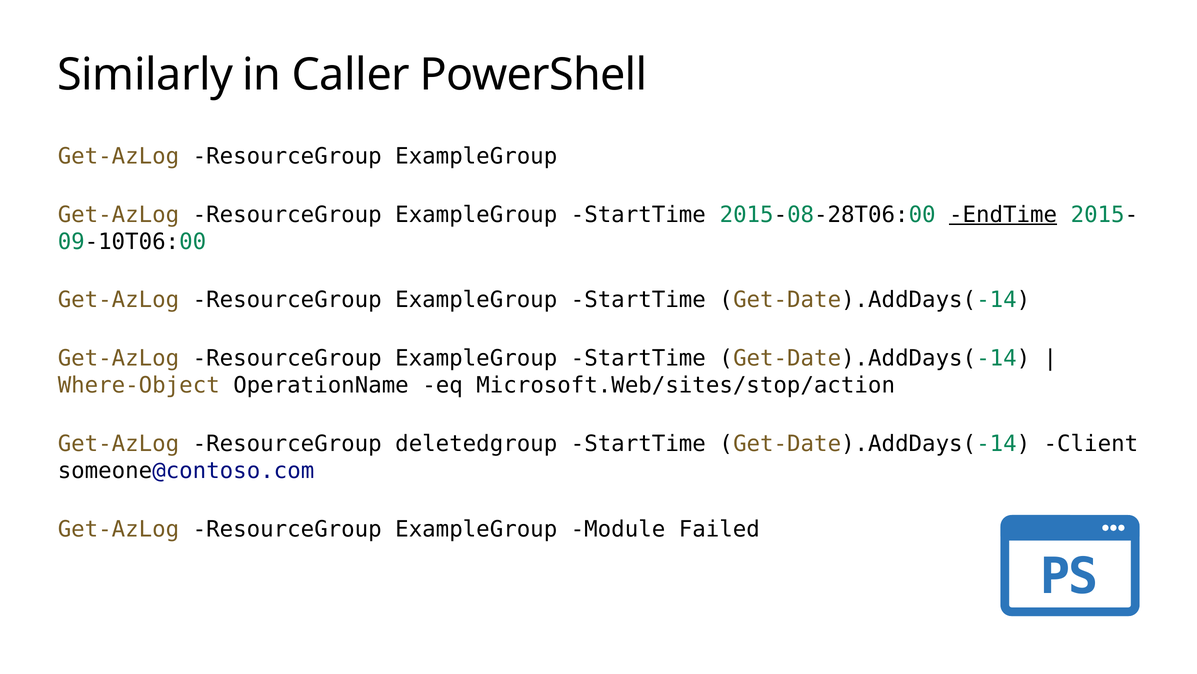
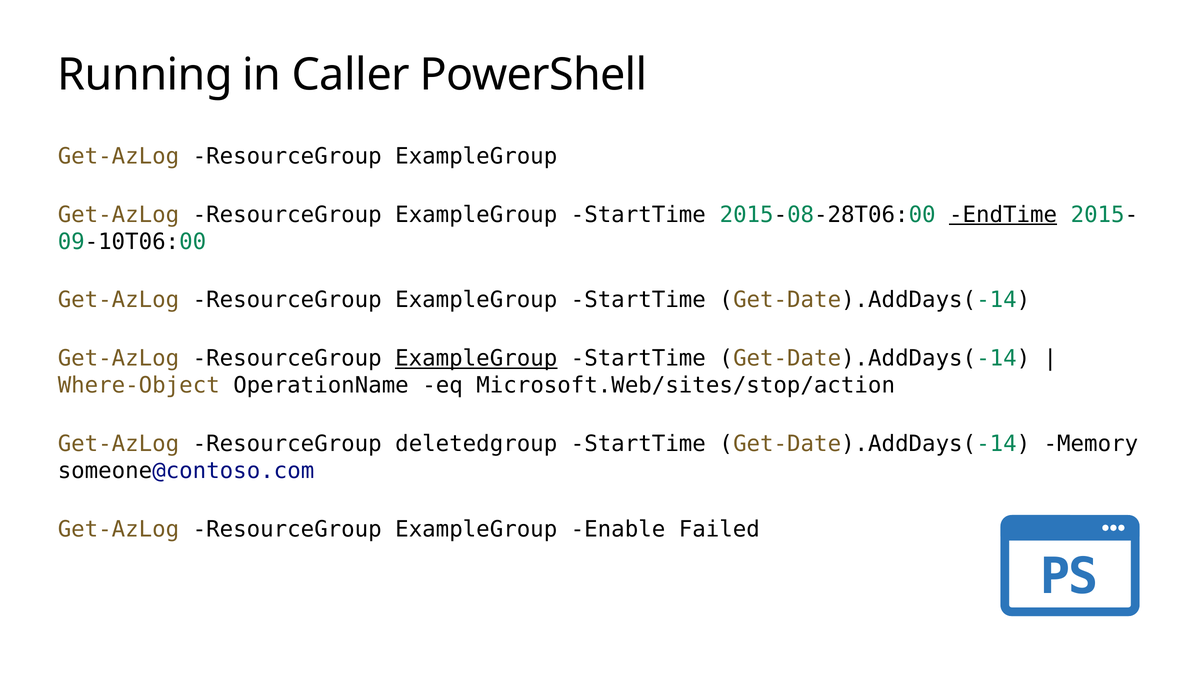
Similarly: Similarly -> Running
ExampleGroup at (476, 358) underline: none -> present
Client: Client -> Memory
Module: Module -> Enable
